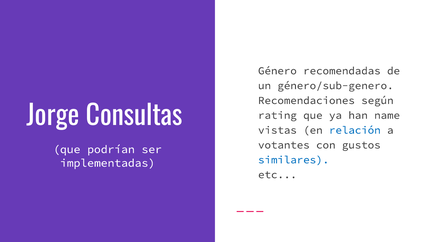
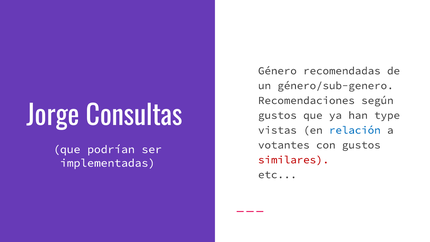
rating at (277, 115): rating -> gustos
name: name -> type
similares colour: blue -> red
